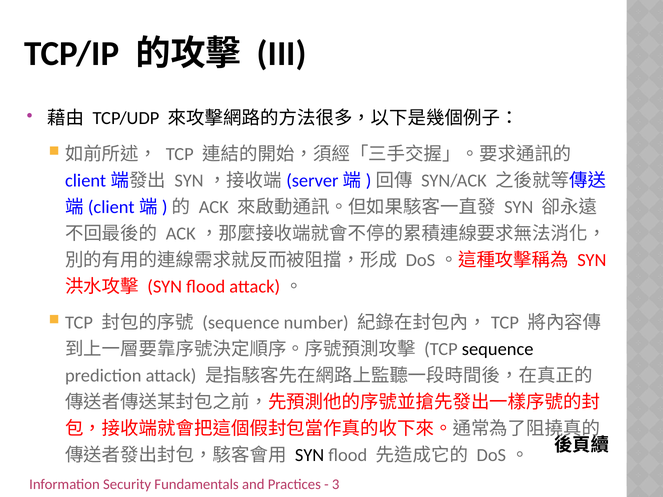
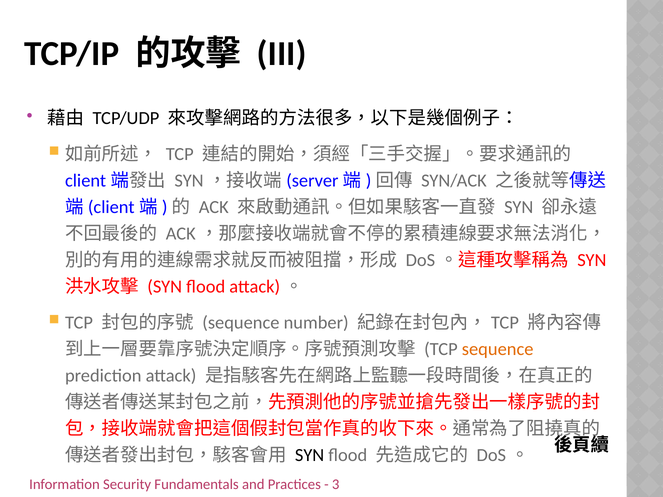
sequence at (498, 349) colour: black -> orange
